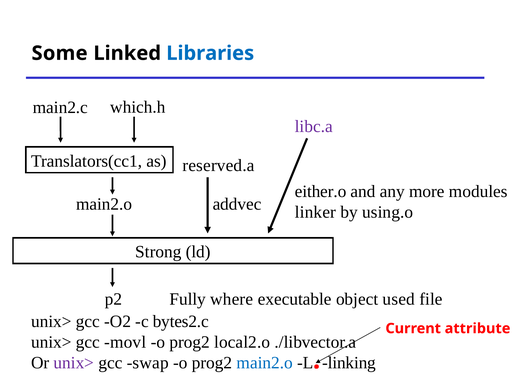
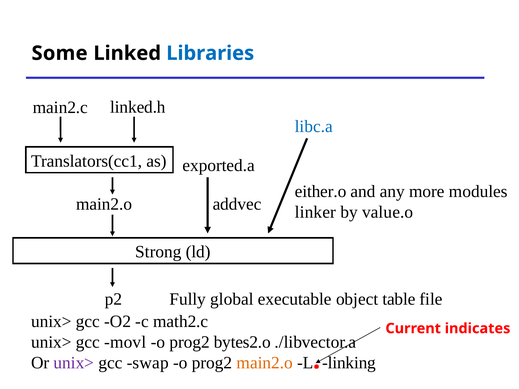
which.h: which.h -> linked.h
libc.a colour: purple -> blue
reserved.a: reserved.a -> exported.a
using.o: using.o -> value.o
where: where -> global
used: used -> table
bytes2.c: bytes2.c -> math2.c
attribute: attribute -> indicates
local2.o: local2.o -> bytes2.o
main2.o at (265, 363) colour: blue -> orange
